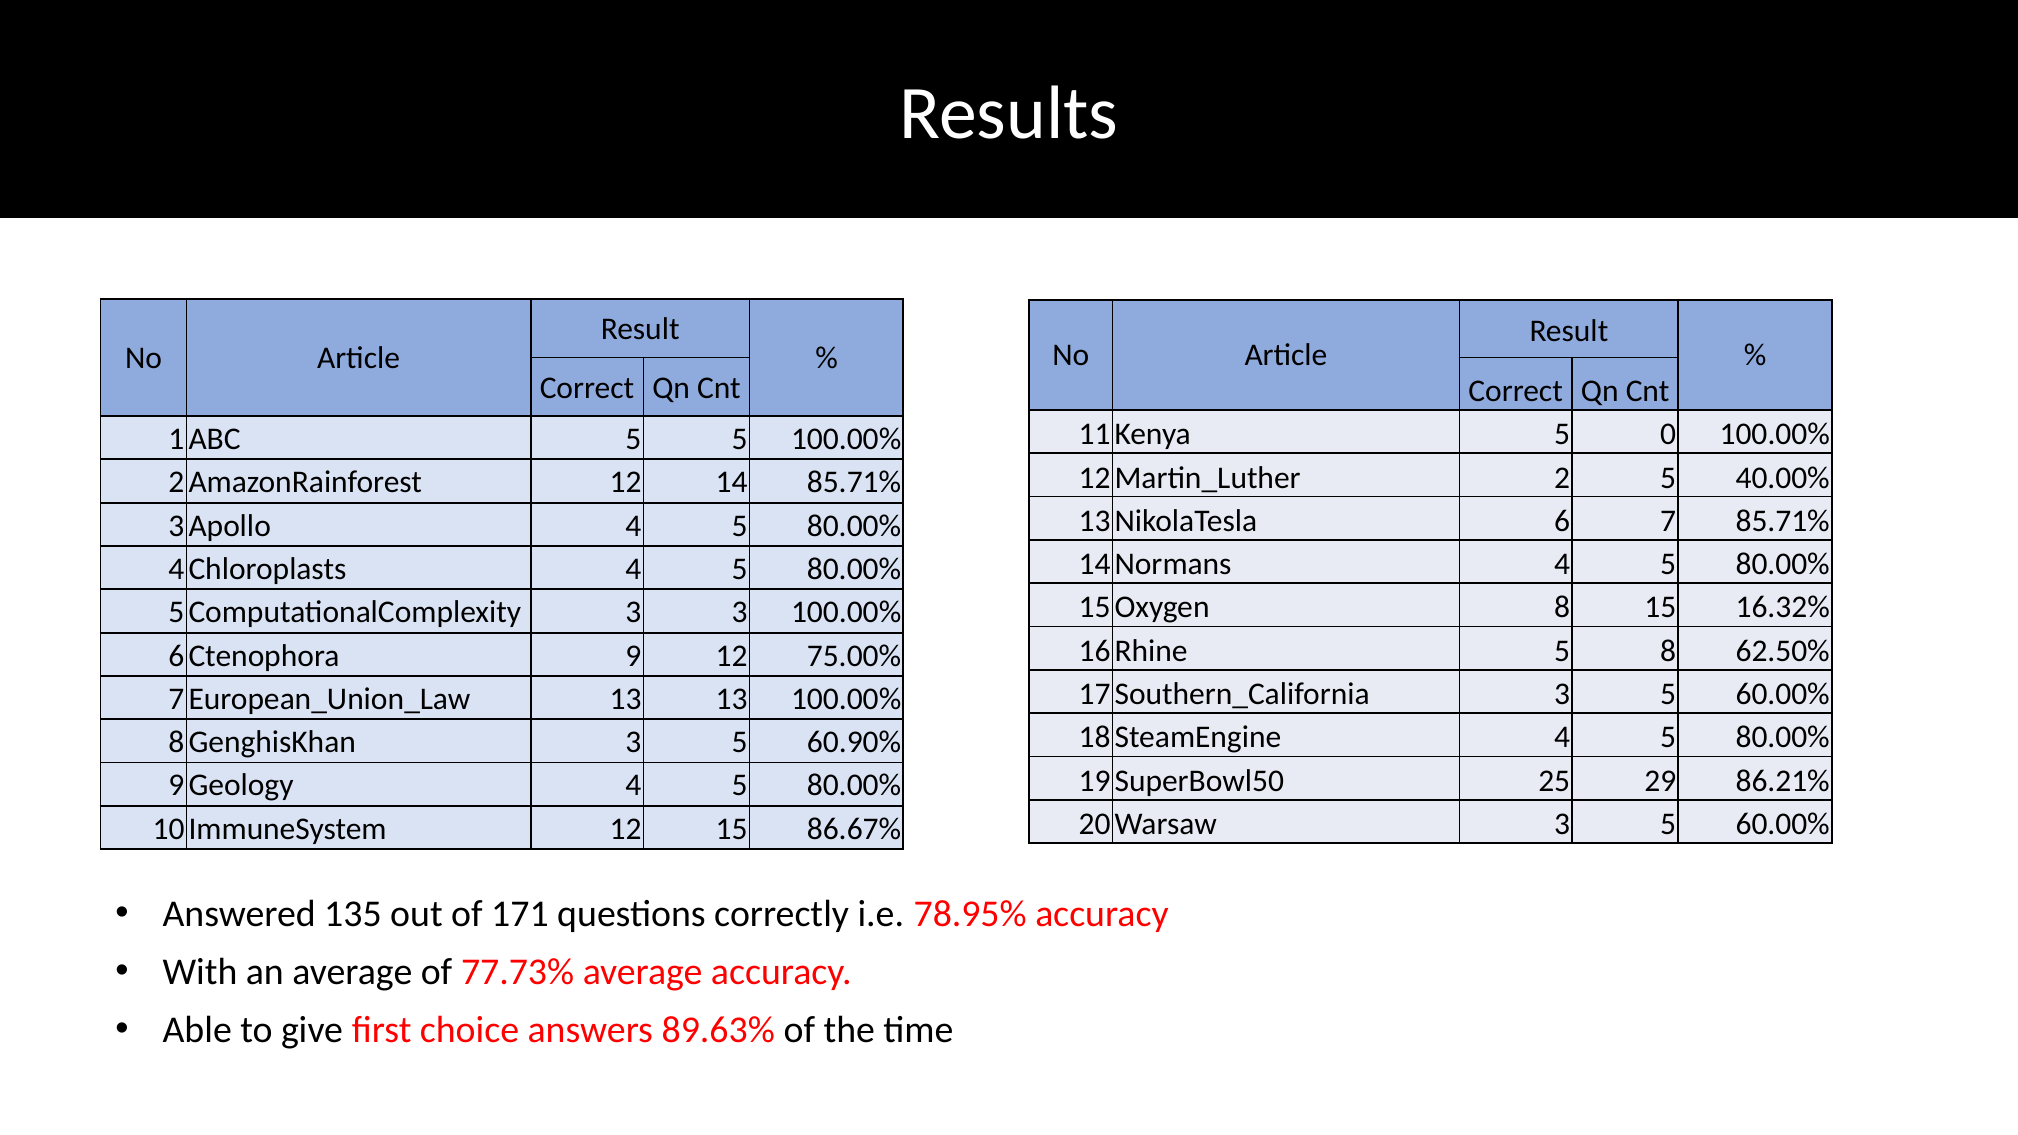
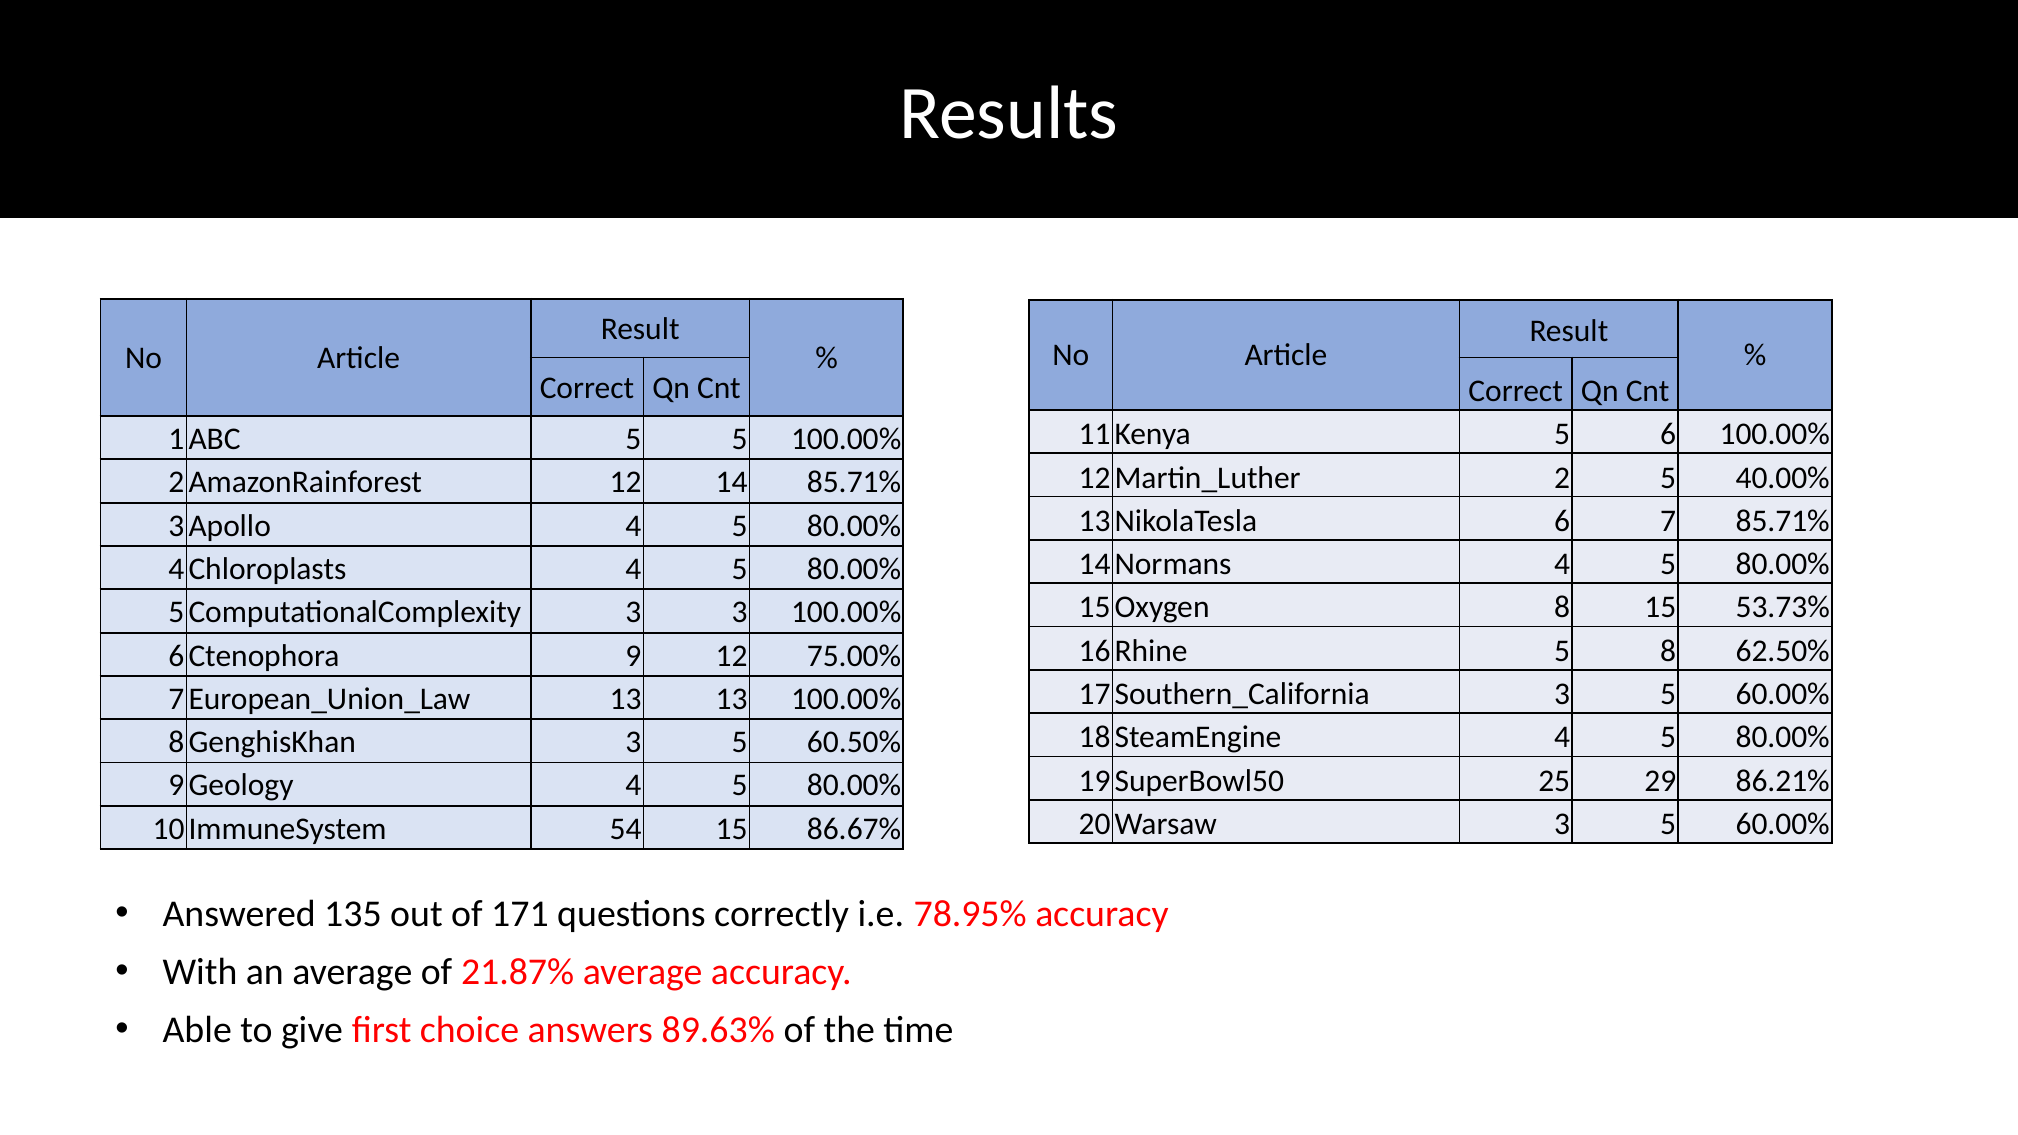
5 0: 0 -> 6
16.32%: 16.32% -> 53.73%
60.90%: 60.90% -> 60.50%
12 at (626, 829): 12 -> 54
77.73%: 77.73% -> 21.87%
